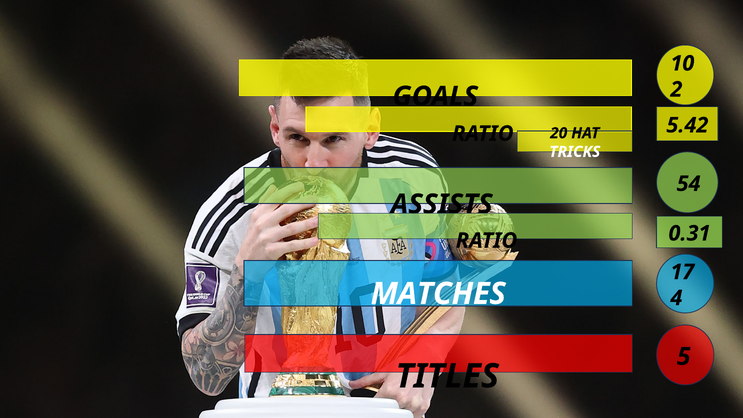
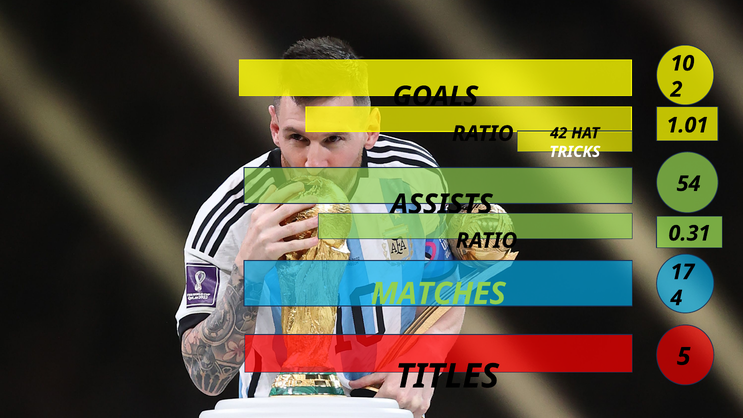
5.42: 5.42 -> 1.01
20: 20 -> 42
MATCHES colour: white -> light green
